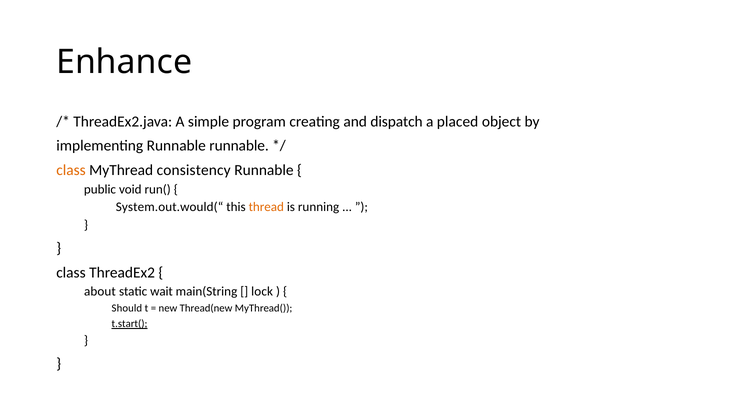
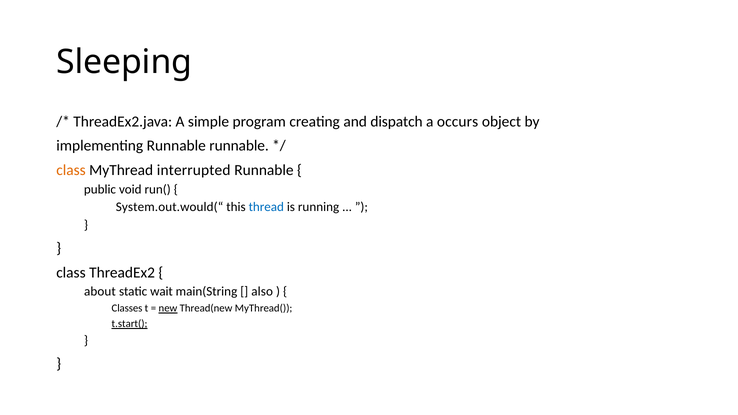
Enhance: Enhance -> Sleeping
placed: placed -> occurs
consistency: consistency -> interrupted
thread colour: orange -> blue
lock: lock -> also
Should: Should -> Classes
new underline: none -> present
